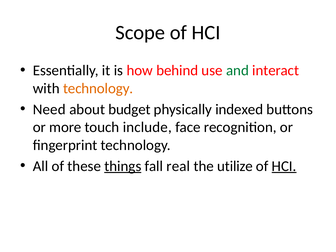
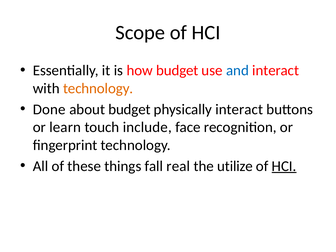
how behind: behind -> budget
and colour: green -> blue
Need: Need -> Done
physically indexed: indexed -> interact
more: more -> learn
things underline: present -> none
